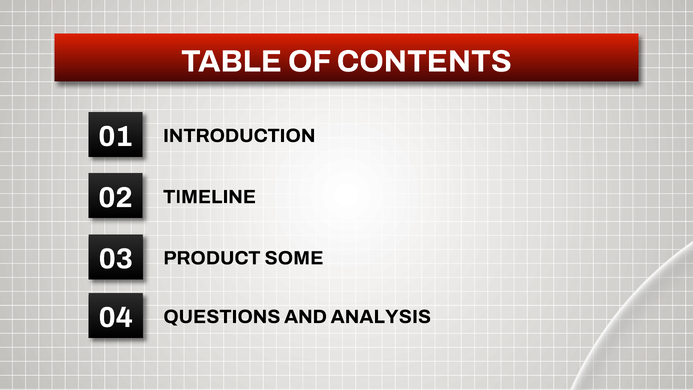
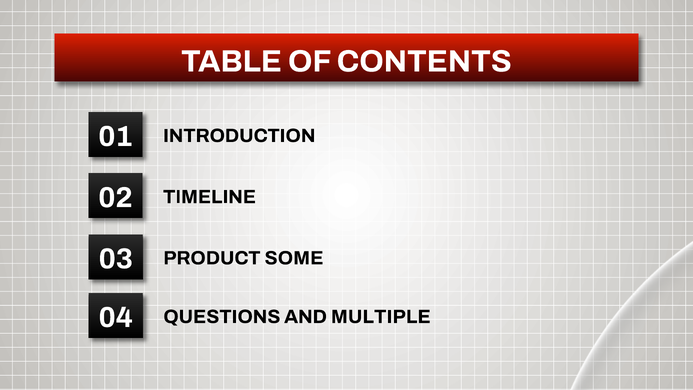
ANALYSIS: ANALYSIS -> MULTIPLE
